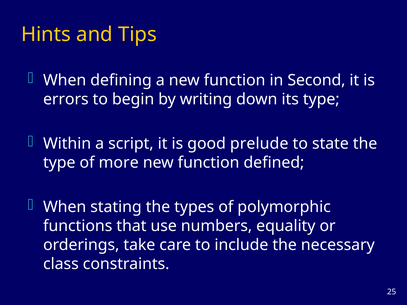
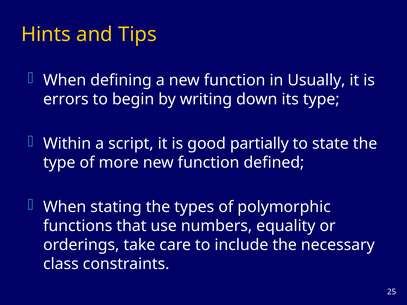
Second: Second -> Usually
prelude: prelude -> partially
